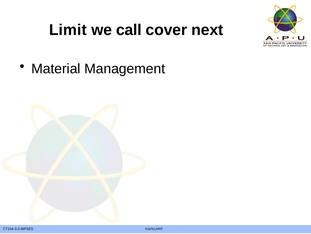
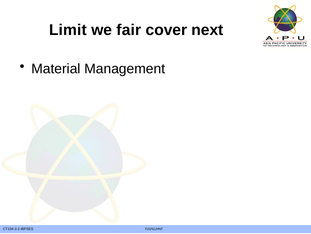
call: call -> fair
